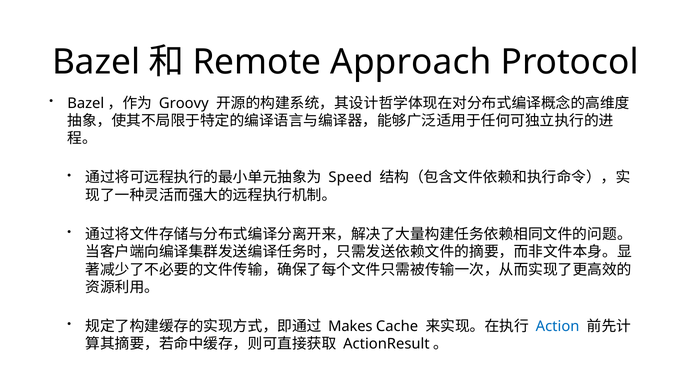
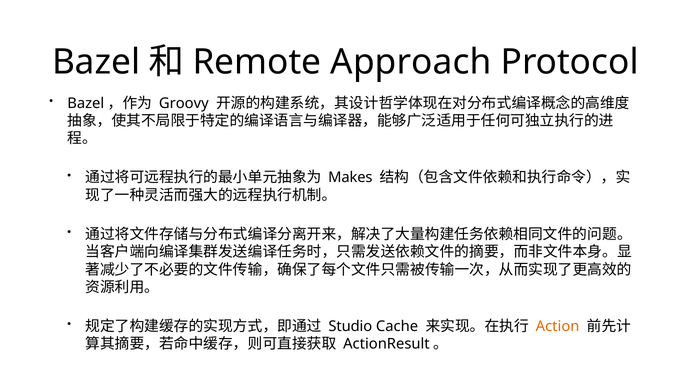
Speed: Speed -> Makes
Makes: Makes -> Studio
Action colour: blue -> orange
